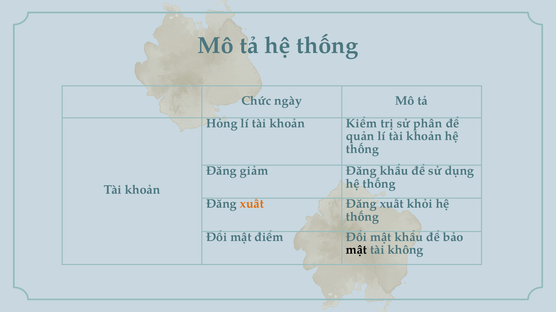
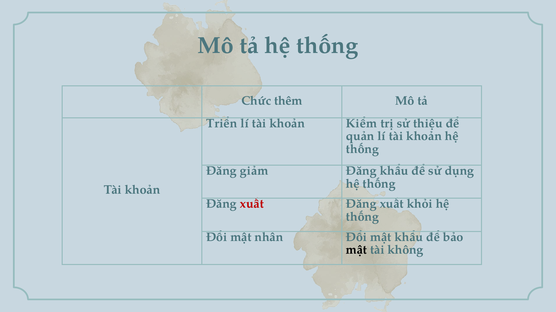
ngày: ngày -> thêm
Hỏng: Hỏng -> Triển
phân: phân -> thiệu
xuất at (252, 204) colour: orange -> red
điểm: điểm -> nhân
